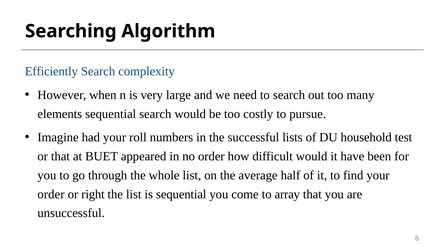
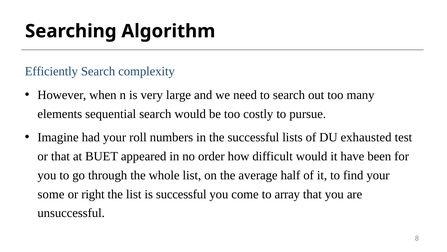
household: household -> exhausted
order at (51, 194): order -> some
is sequential: sequential -> successful
